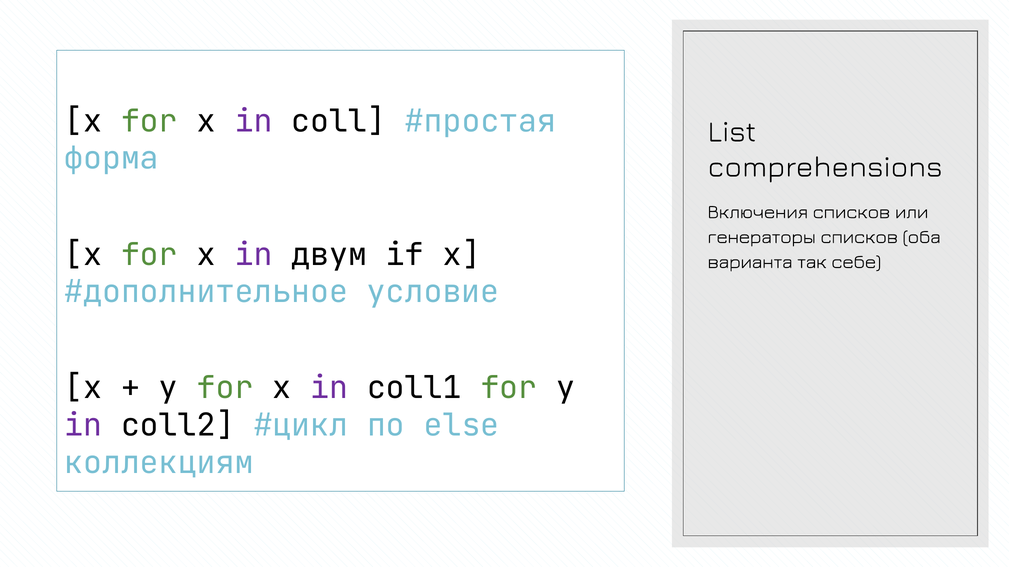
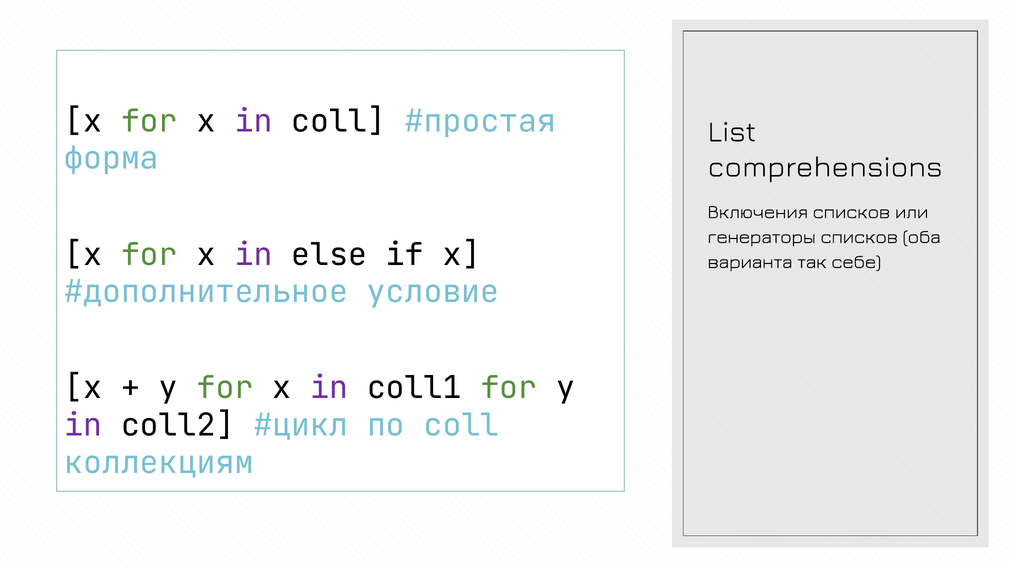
двум: двум -> else
по else: else -> coll
